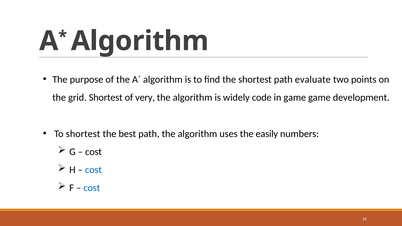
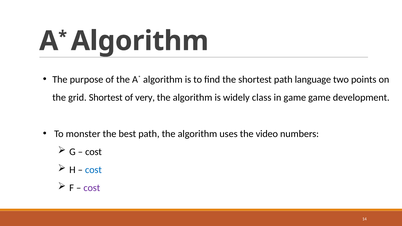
evaluate: evaluate -> language
code: code -> class
To shortest: shortest -> monster
easily: easily -> video
cost at (92, 188) colour: blue -> purple
